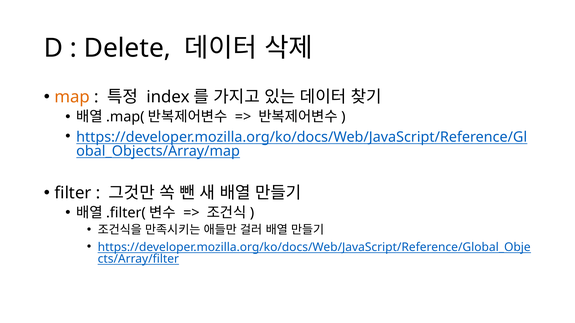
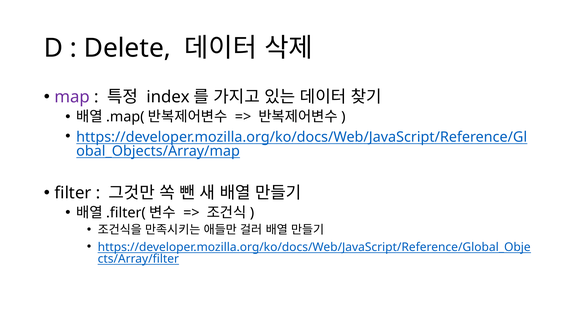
map colour: orange -> purple
